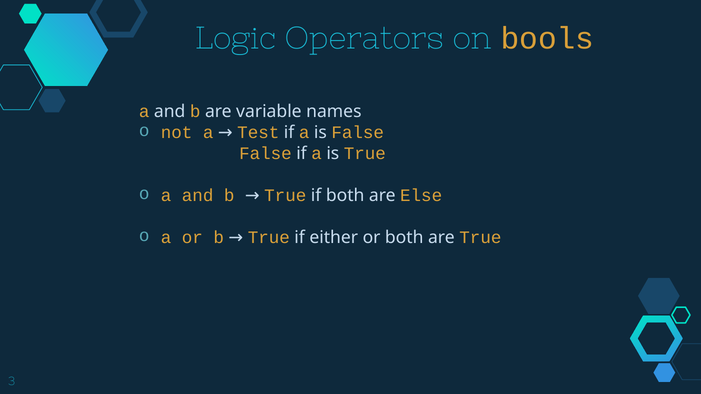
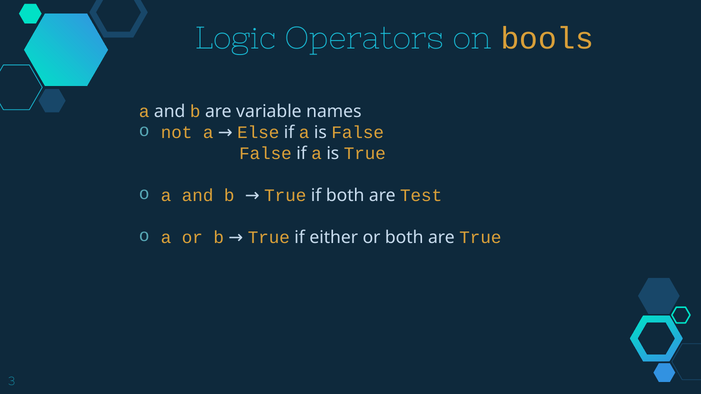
Test: Test -> Else
Else: Else -> Test
